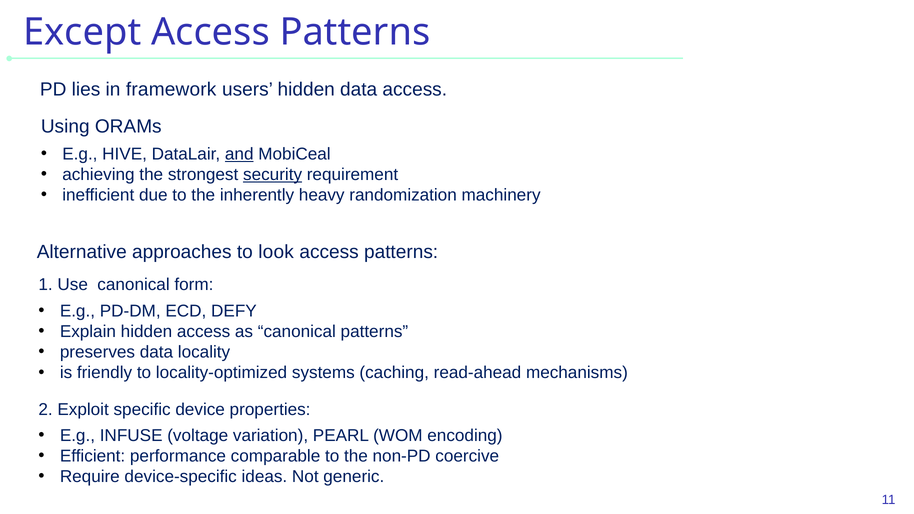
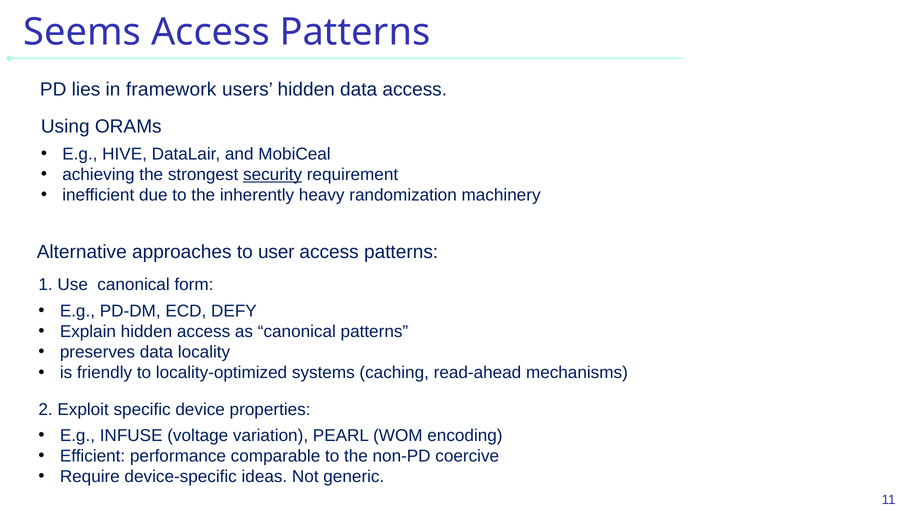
Except: Except -> Seems
and underline: present -> none
look: look -> user
